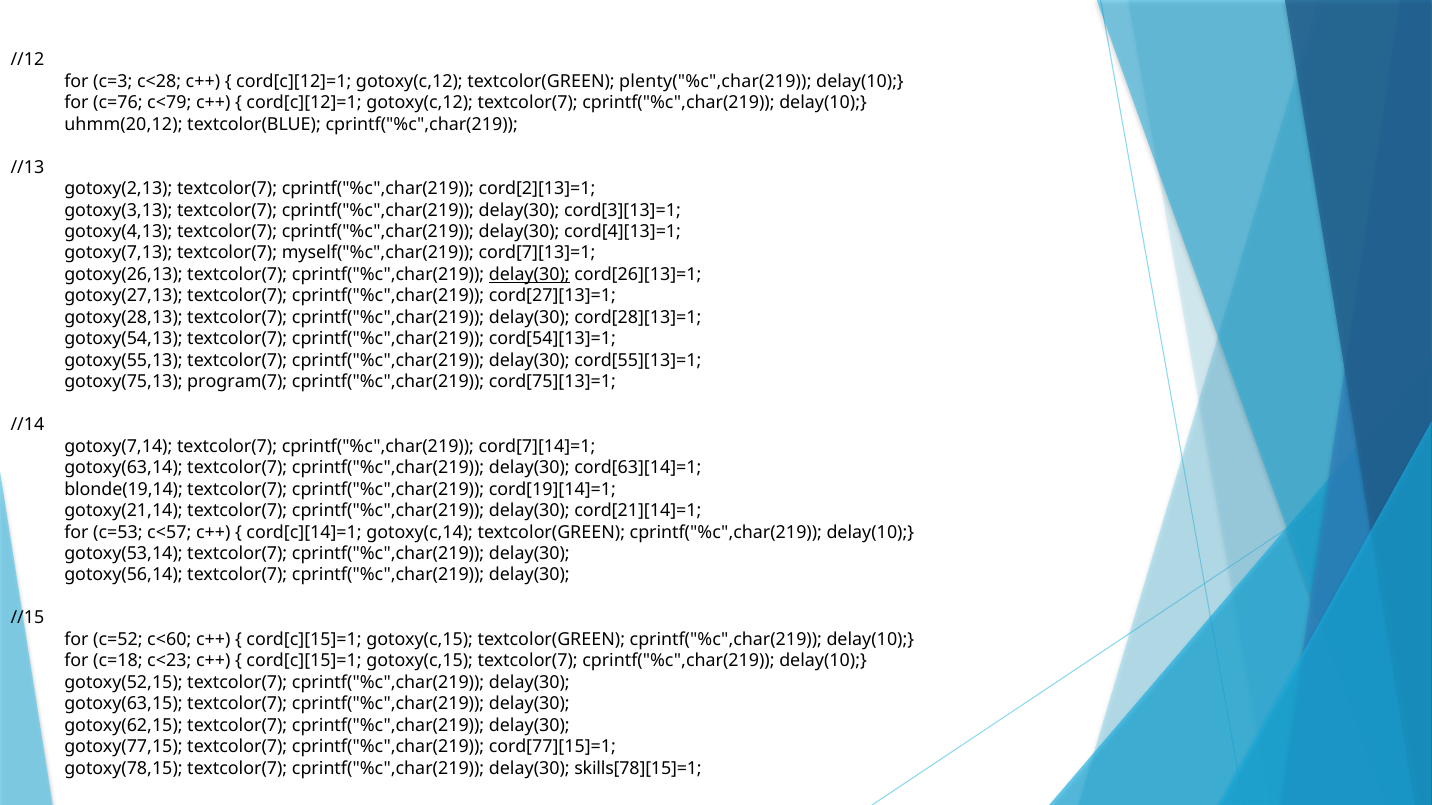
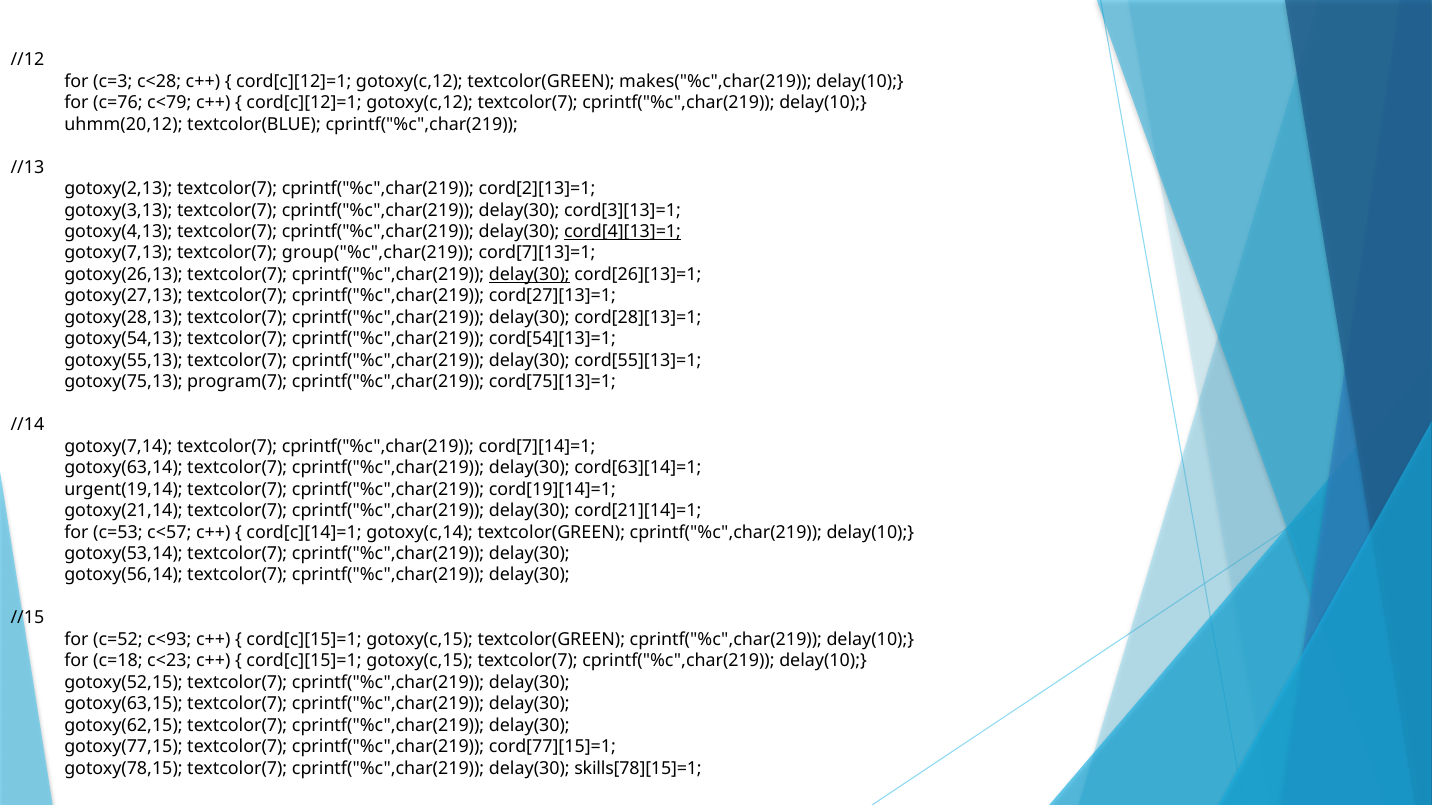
plenty("%c",char(219: plenty("%c",char(219 -> makes("%c",char(219
cord[4][13]=1 underline: none -> present
myself("%c",char(219: myself("%c",char(219 -> group("%c",char(219
blonde(19,14: blonde(19,14 -> urgent(19,14
c<60: c<60 -> c<93
